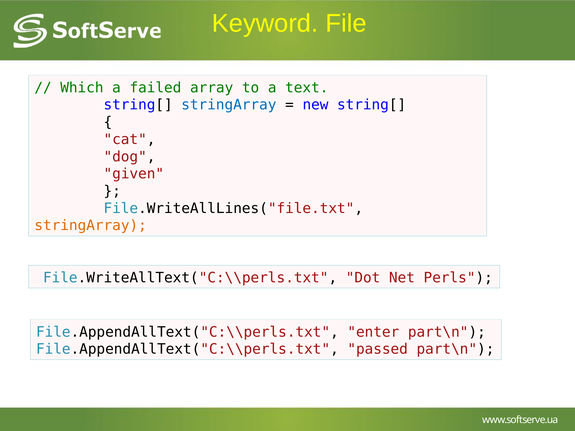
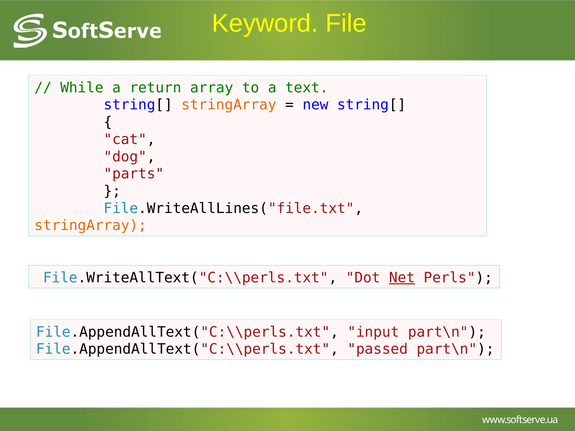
Which: Which -> While
failed: failed -> return
stringArray at (229, 105) colour: blue -> orange
given: given -> parts
Net underline: none -> present
enter: enter -> input
